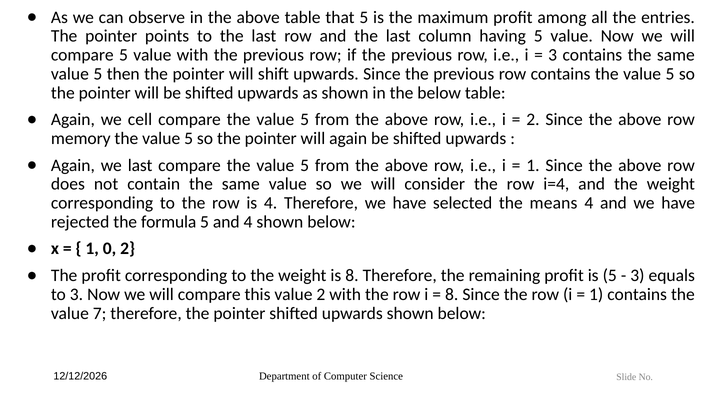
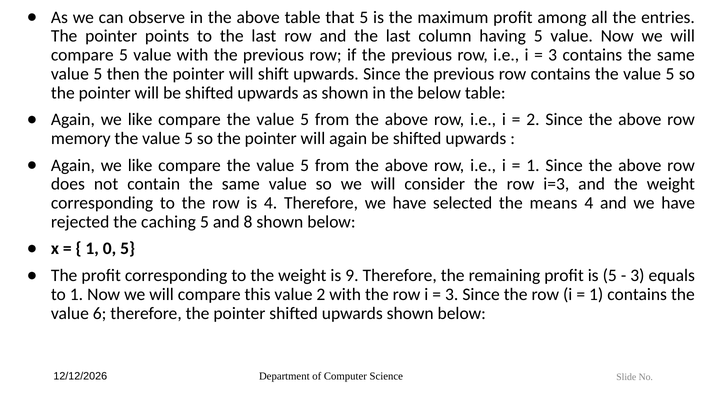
cell at (140, 120): cell -> like
last at (140, 165): last -> like
i=4: i=4 -> i=3
formula: formula -> caching
and 4: 4 -> 8
0 2: 2 -> 5
is 8: 8 -> 9
to 3: 3 -> 1
8 at (452, 295): 8 -> 3
7: 7 -> 6
